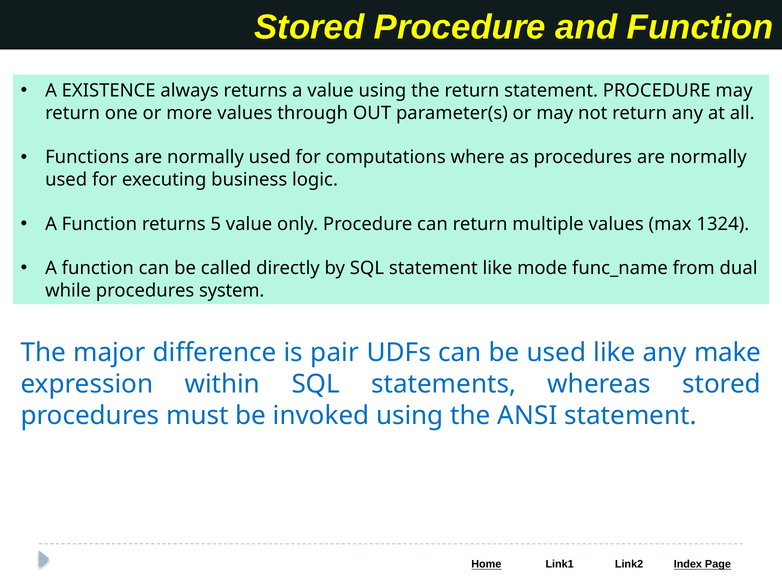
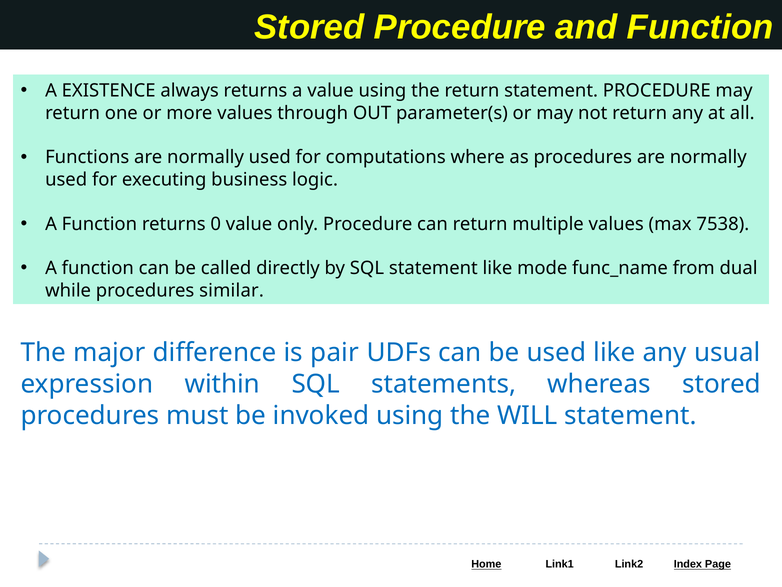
5: 5 -> 0
1324: 1324 -> 7538
system: system -> similar
make: make -> usual
ANSI: ANSI -> WILL
